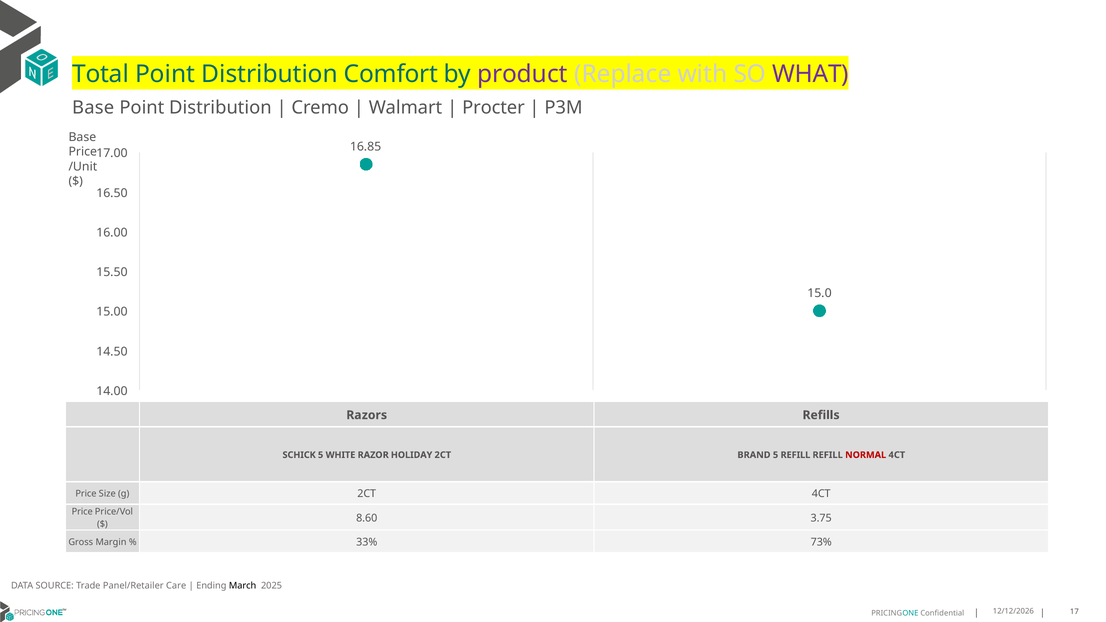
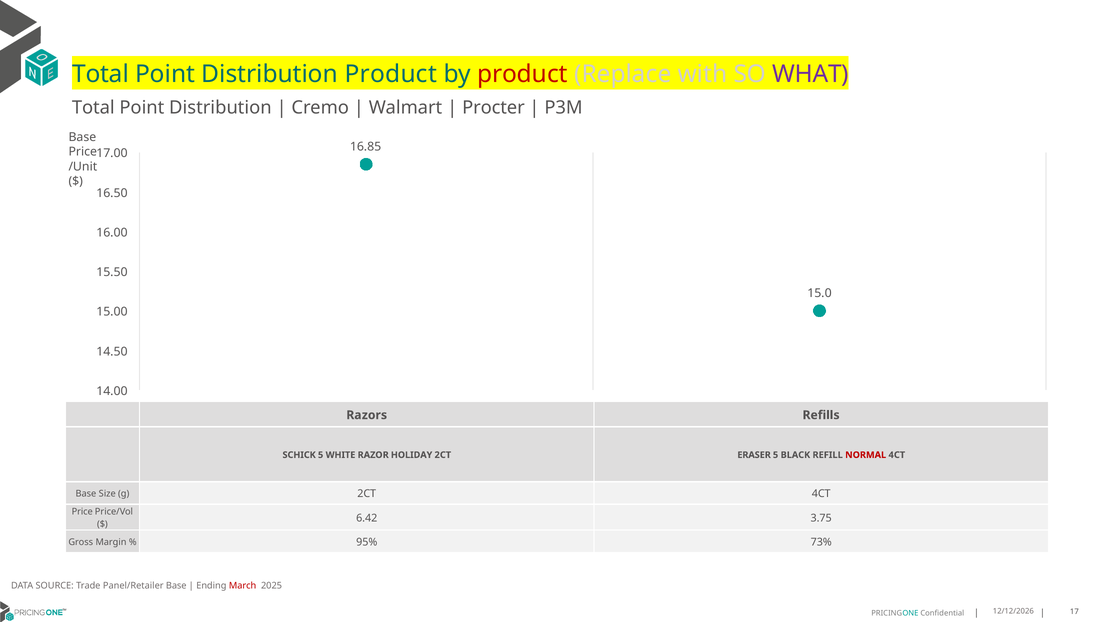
Distribution Comfort: Comfort -> Product
product at (522, 74) colour: purple -> red
Base at (93, 108): Base -> Total
BRAND: BRAND -> ERASER
5 REFILL: REFILL -> BLACK
Price at (86, 494): Price -> Base
8.60: 8.60 -> 6.42
33%: 33% -> 95%
Panel/Retailer Care: Care -> Base
March colour: black -> red
